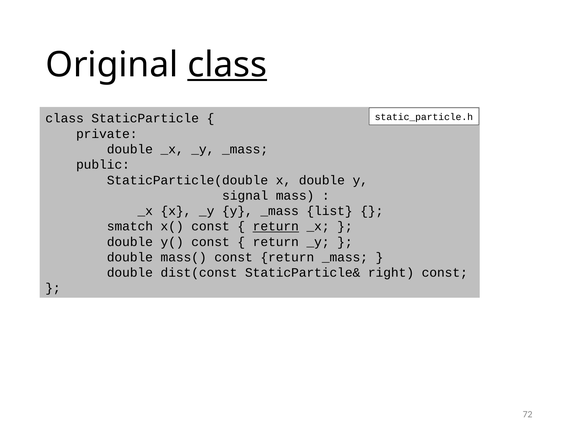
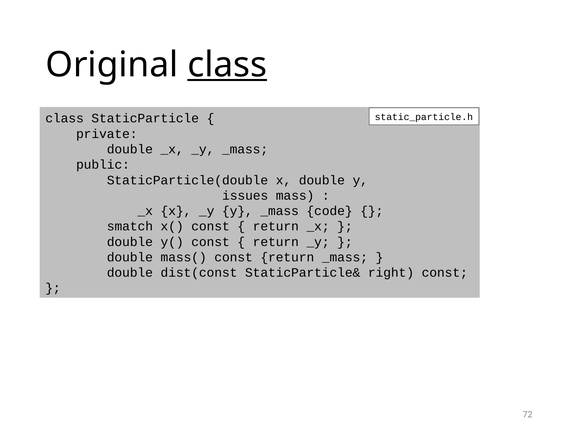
signal: signal -> issues
list: list -> code
return at (276, 226) underline: present -> none
